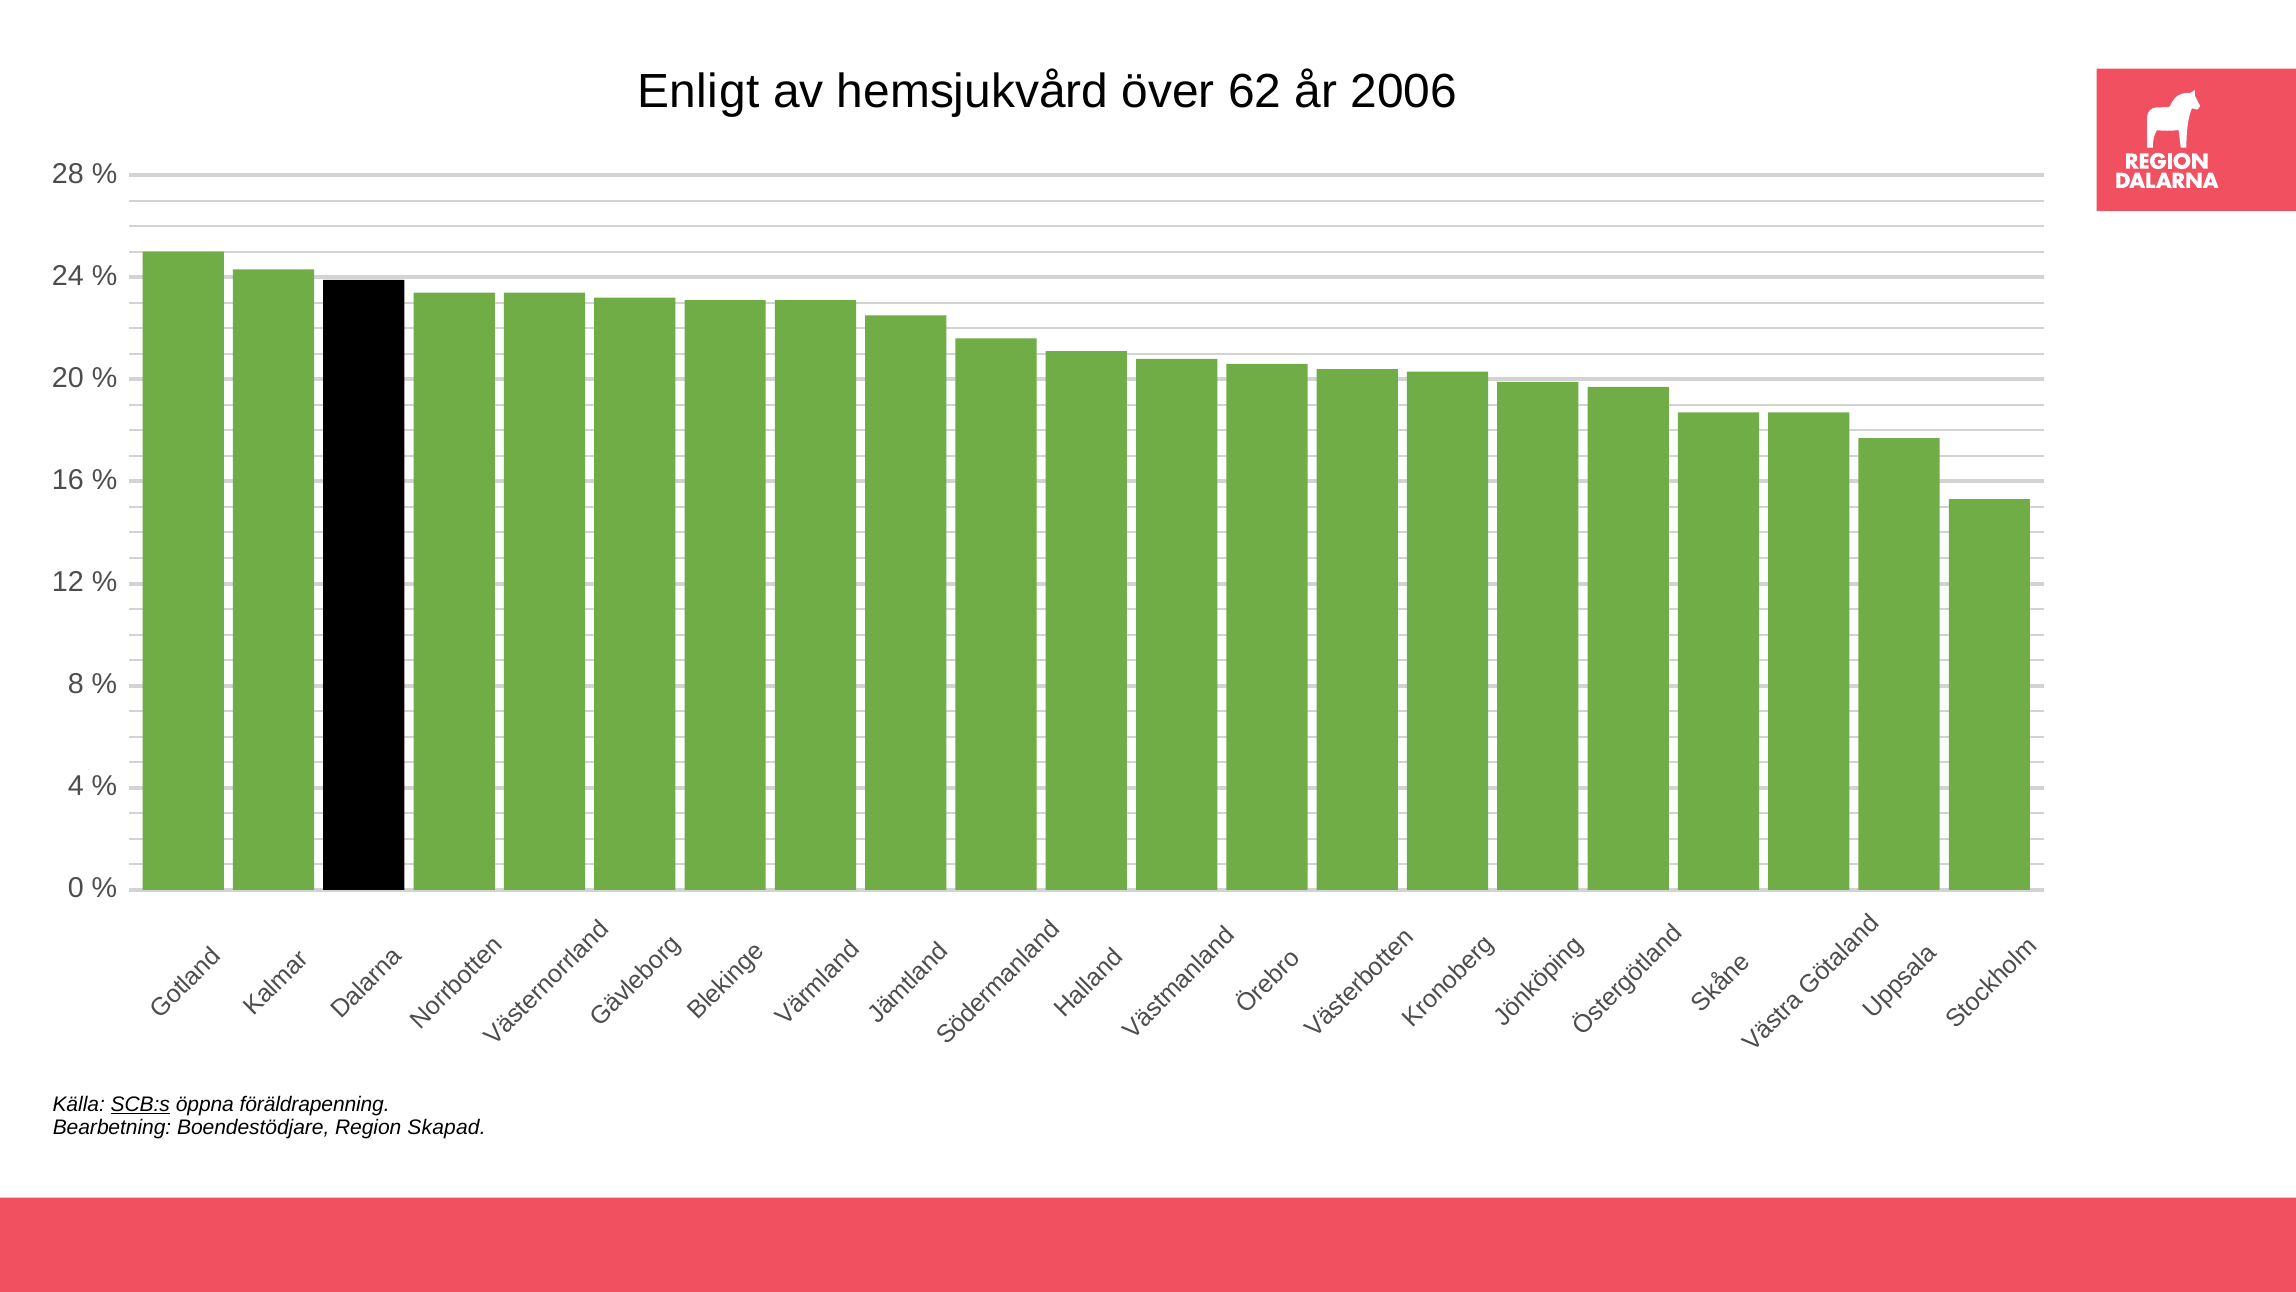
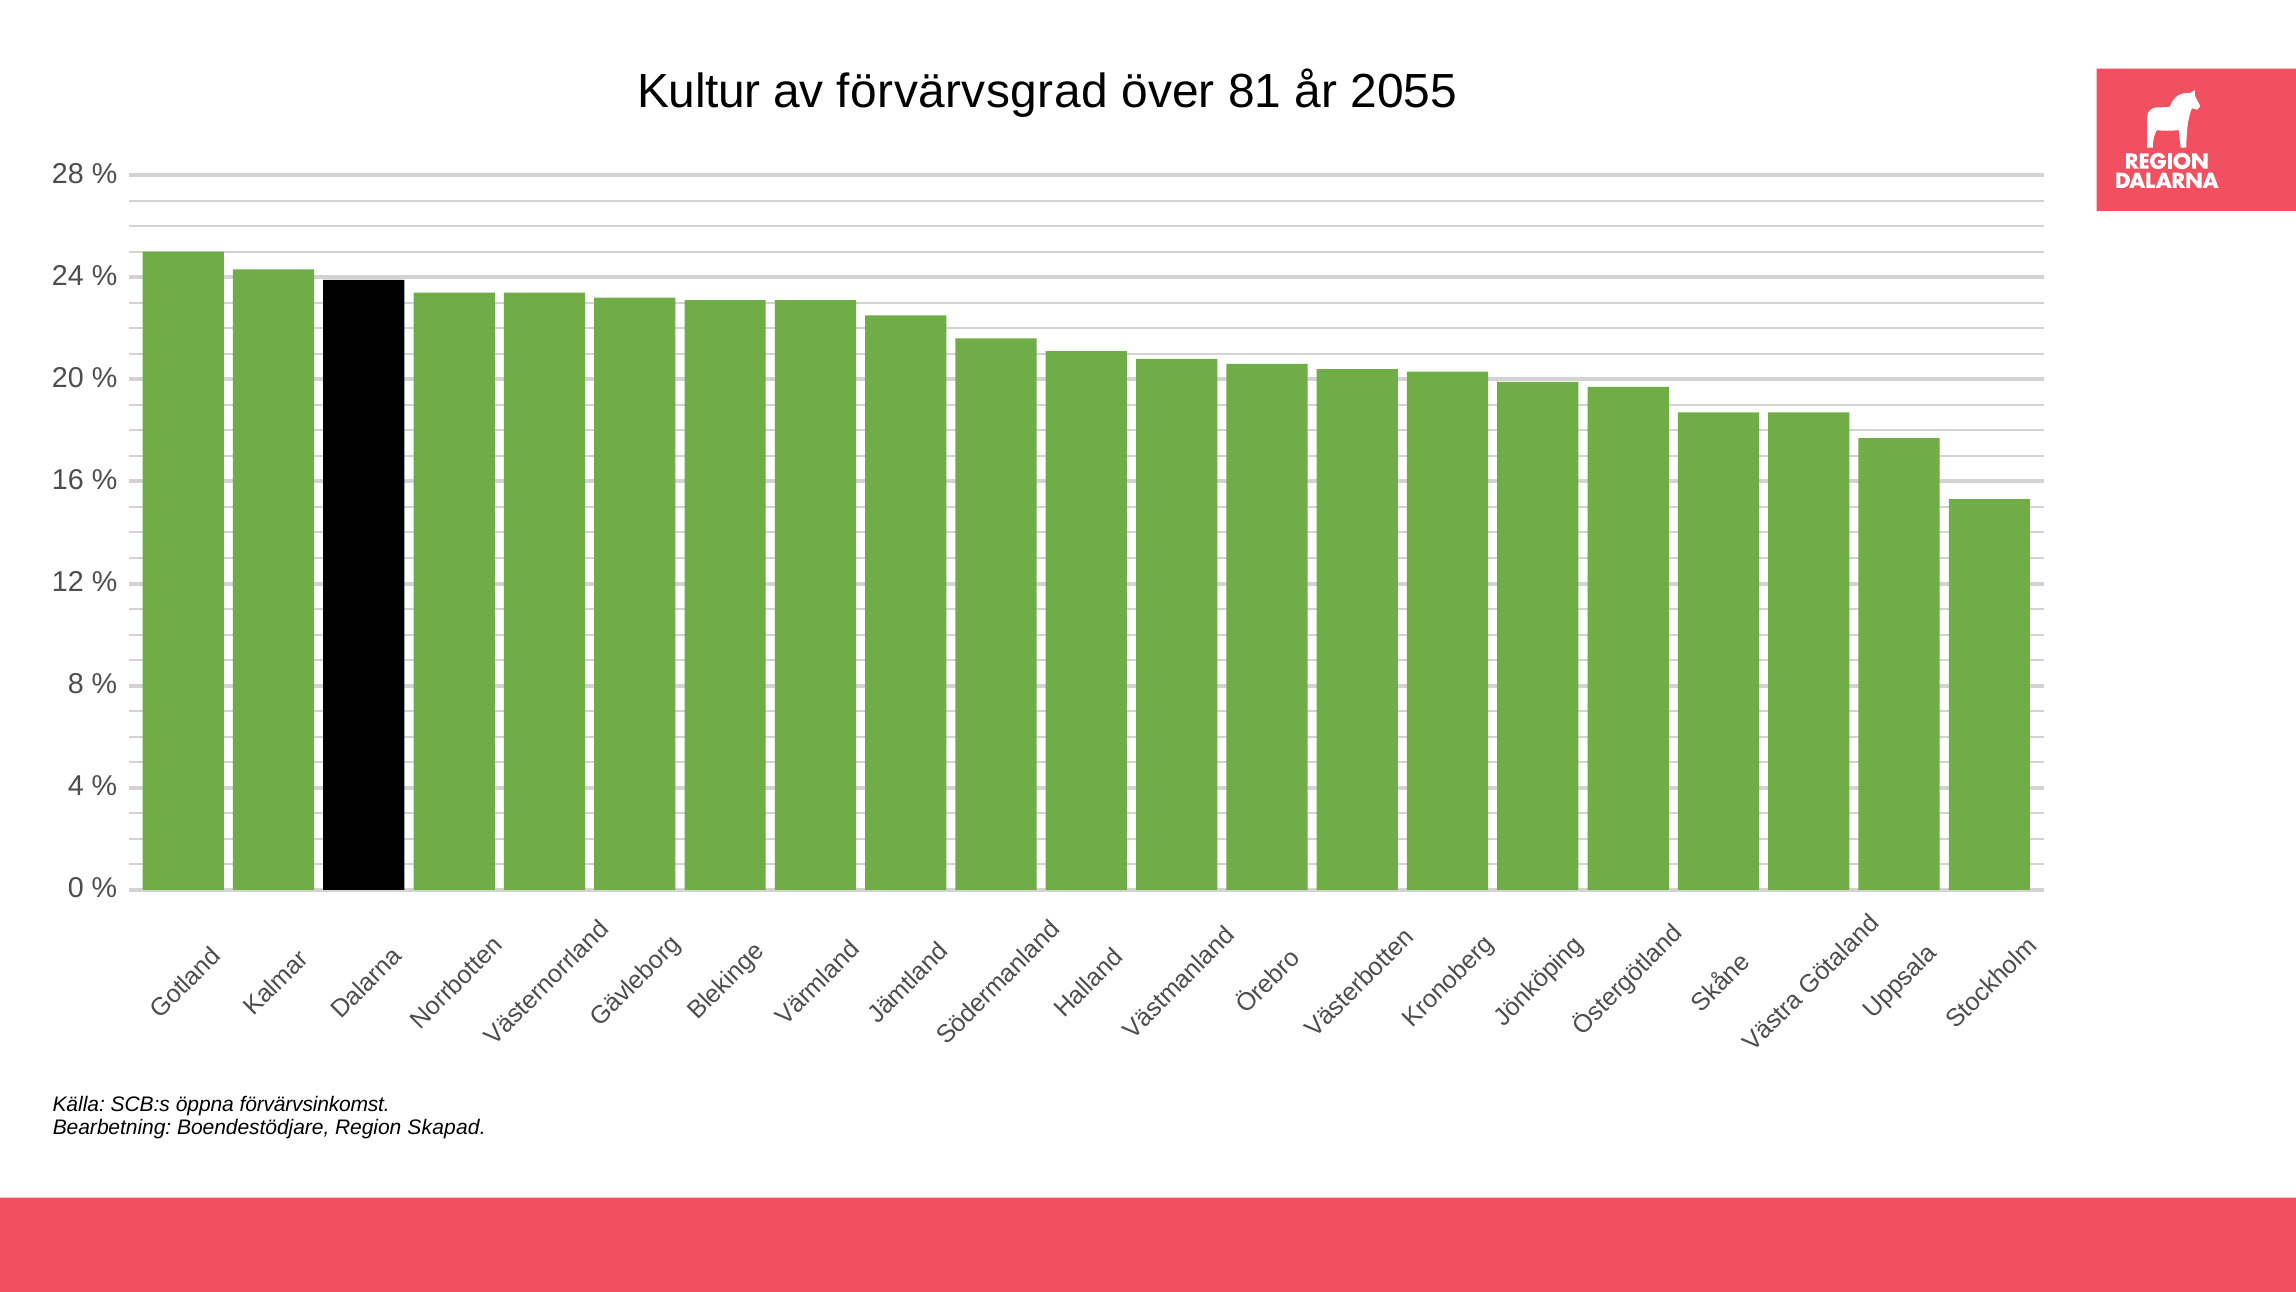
Enligt: Enligt -> Kultur
hemsjukvård: hemsjukvård -> förvärvsgrad
62: 62 -> 81
2006: 2006 -> 2055
SCB:s underline: present -> none
föräldrapenning: föräldrapenning -> förvärvsinkomst
